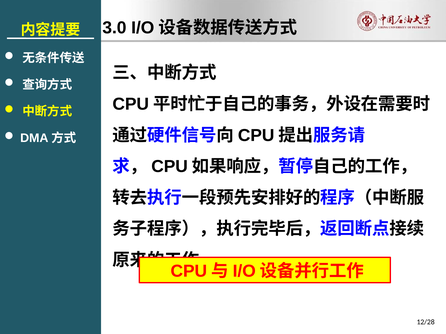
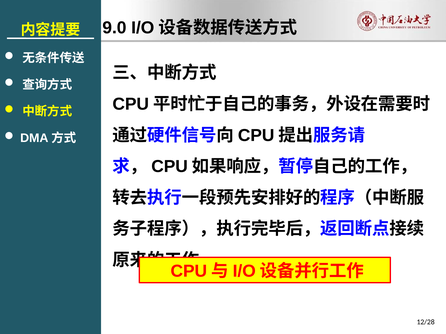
3.0: 3.0 -> 9.0
